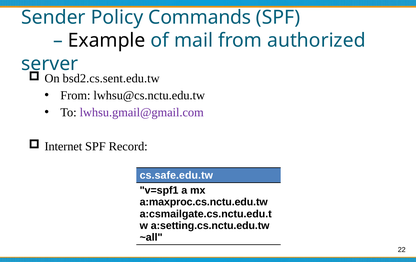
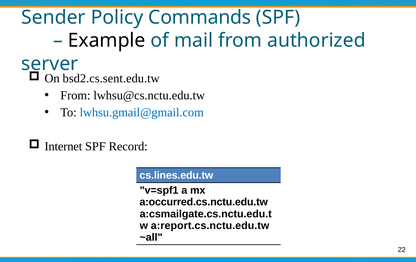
lwhsu.gmail@gmail.com colour: purple -> blue
cs.safe.edu.tw: cs.safe.edu.tw -> cs.lines.edu.tw
a:maxproc.cs.nctu.edu.tw: a:maxproc.cs.nctu.edu.tw -> a:occurred.cs.nctu.edu.tw
a:setting.cs.nctu.edu.tw: a:setting.cs.nctu.edu.tw -> a:report.cs.nctu.edu.tw
